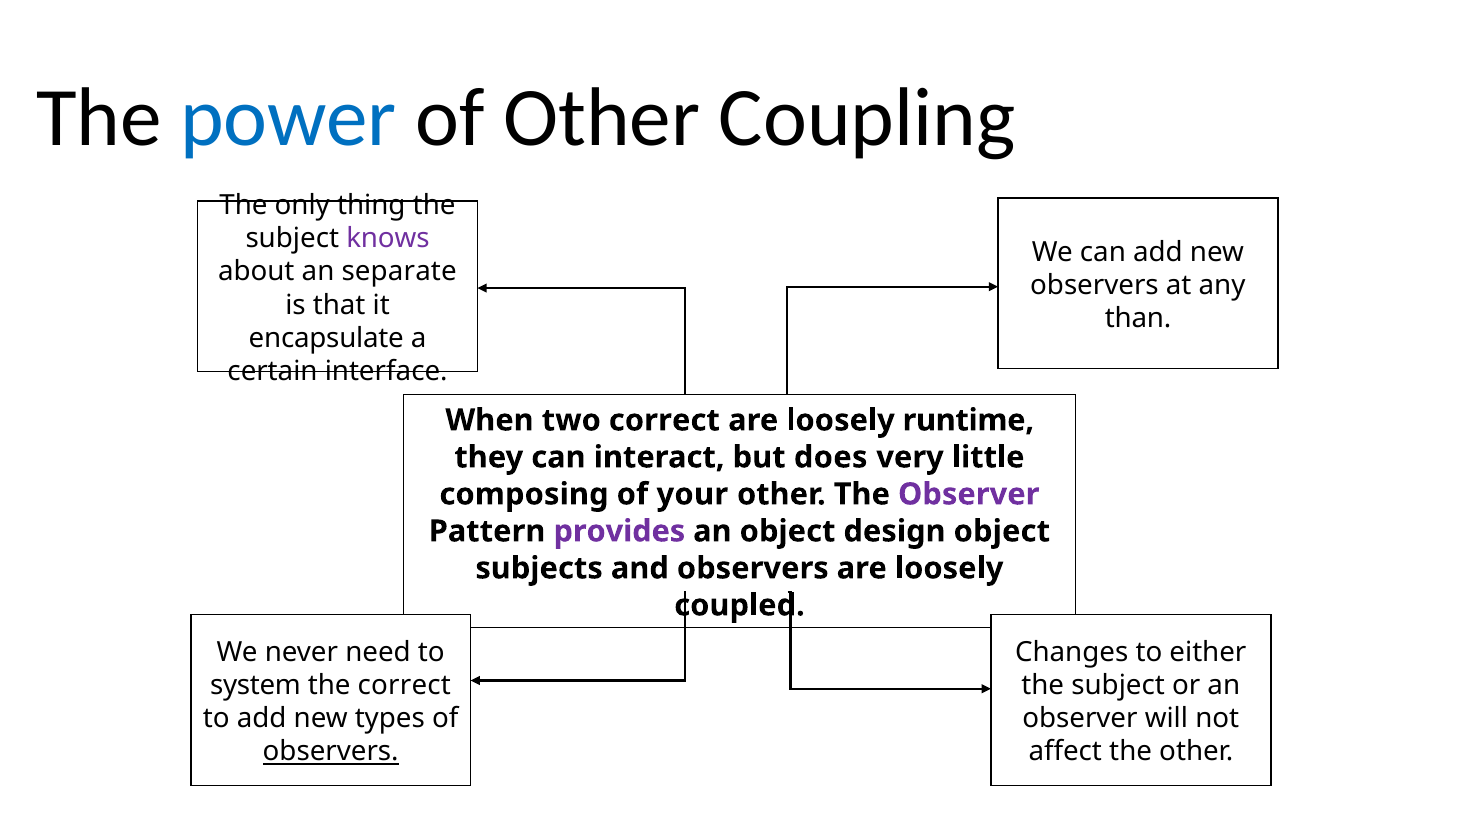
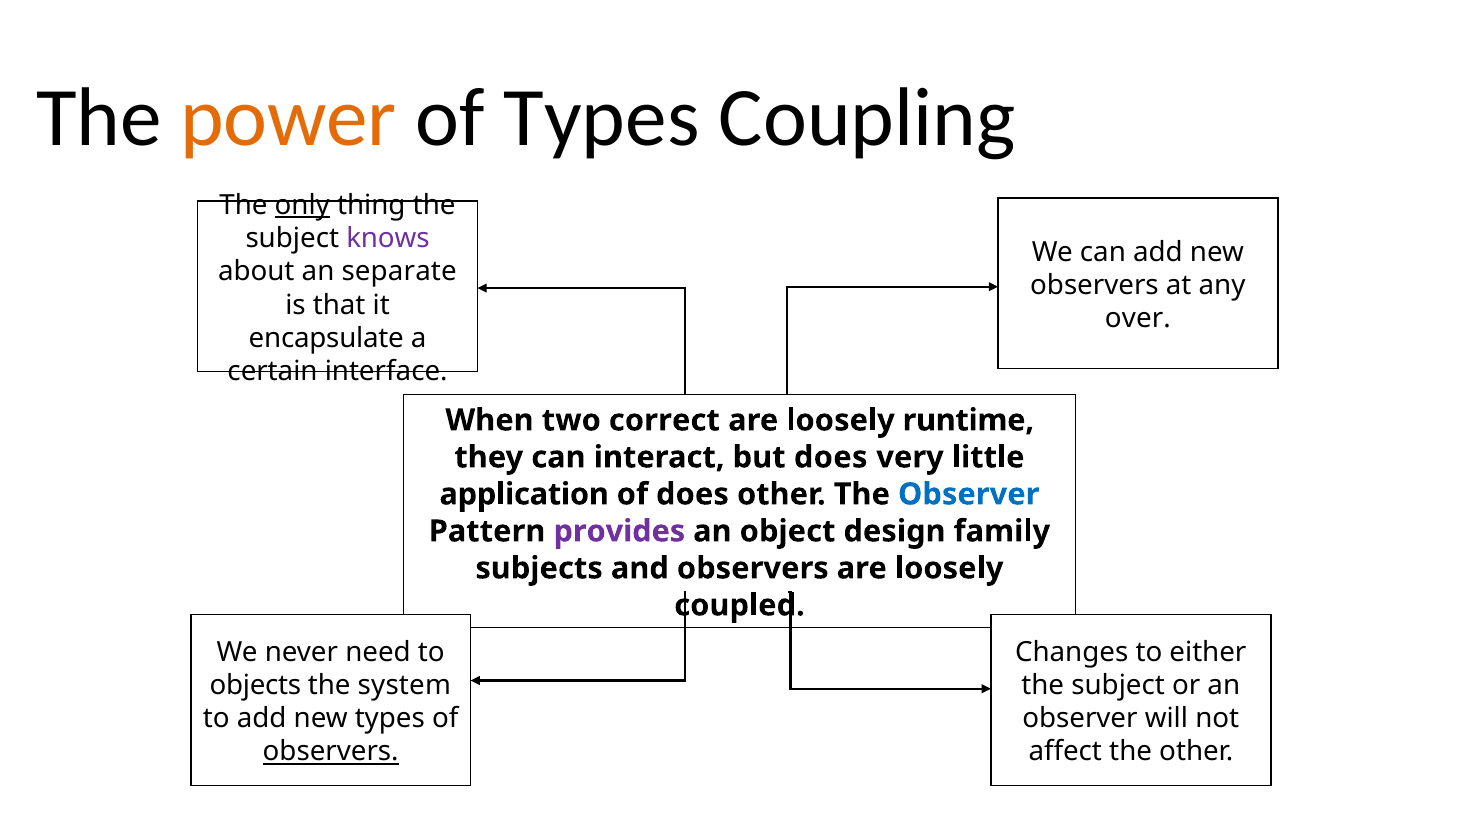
power colour: blue -> orange
of Other: Other -> Types
only underline: none -> present
than: than -> over
composing: composing -> application
of your: your -> does
Observer at (969, 494) colour: purple -> blue
design object: object -> family
system: system -> objects
the correct: correct -> system
